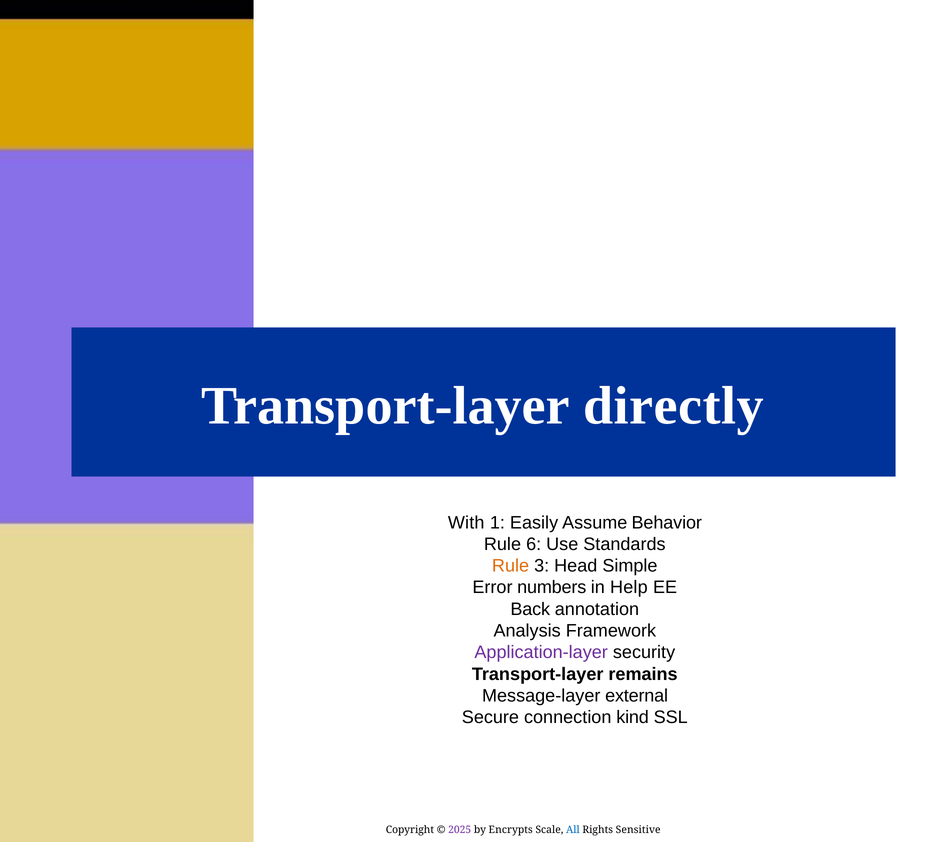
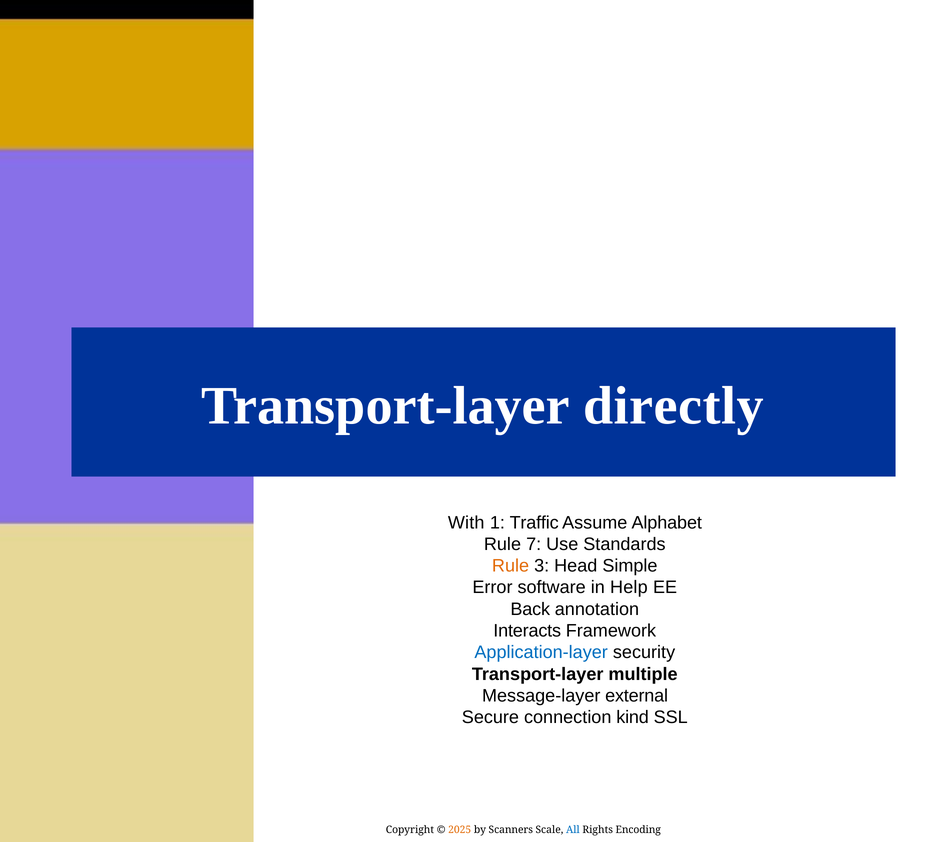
Easily: Easily -> Traffic
Behavior: Behavior -> Alphabet
6: 6 -> 7
numbers: numbers -> software
Analysis: Analysis -> Interacts
Application-layer colour: purple -> blue
remains: remains -> multiple
2025 colour: purple -> orange
Encrypts: Encrypts -> Scanners
Sensitive: Sensitive -> Encoding
